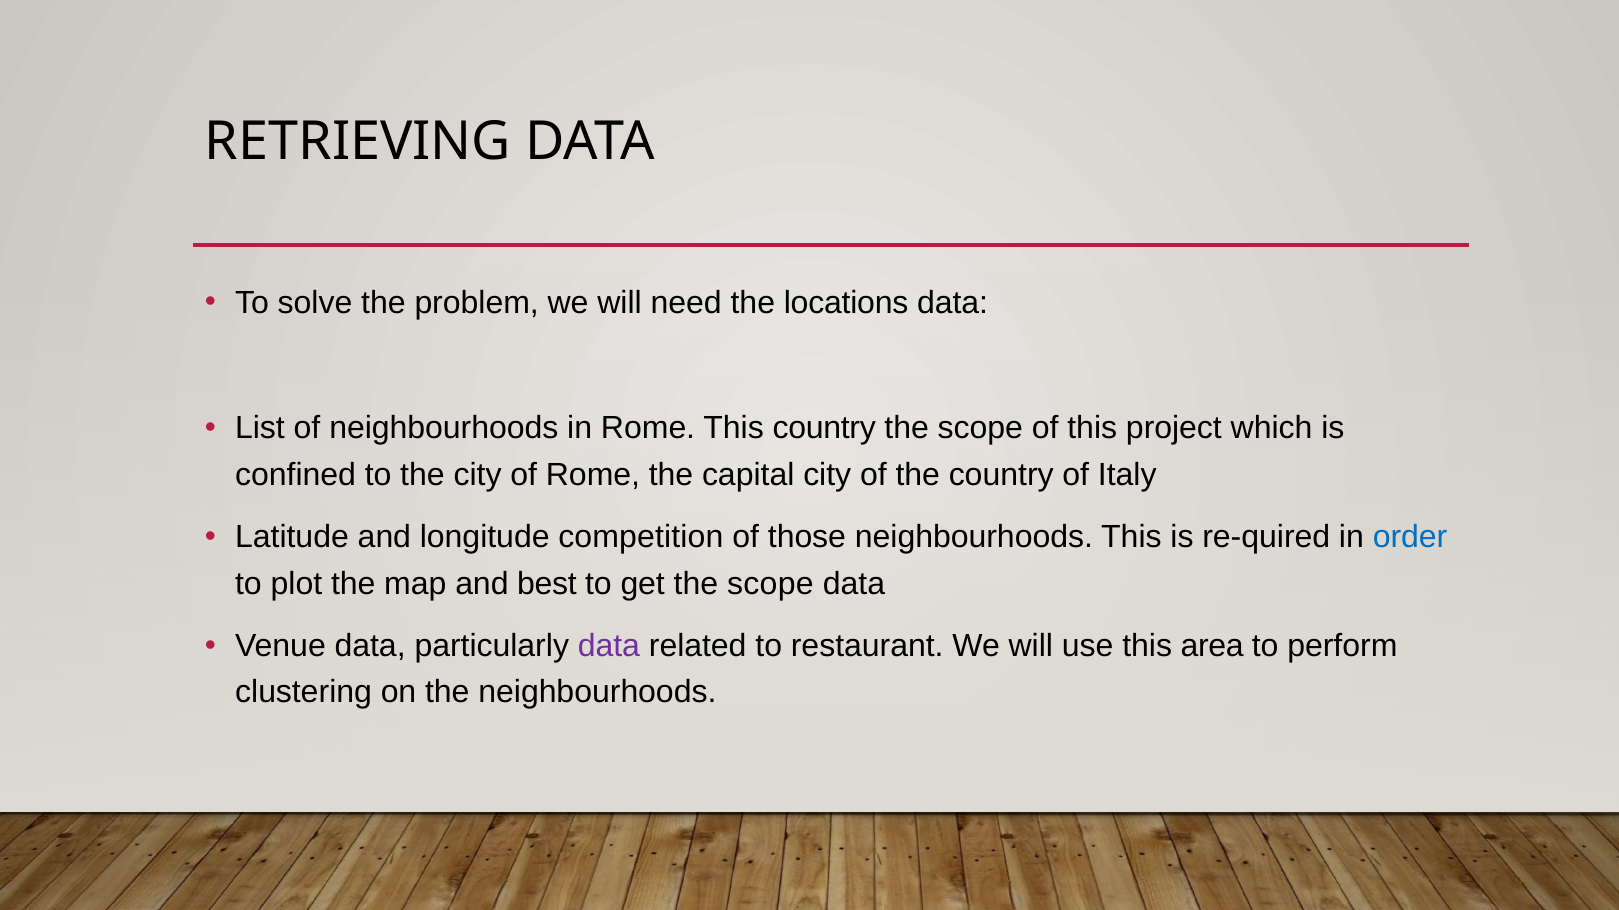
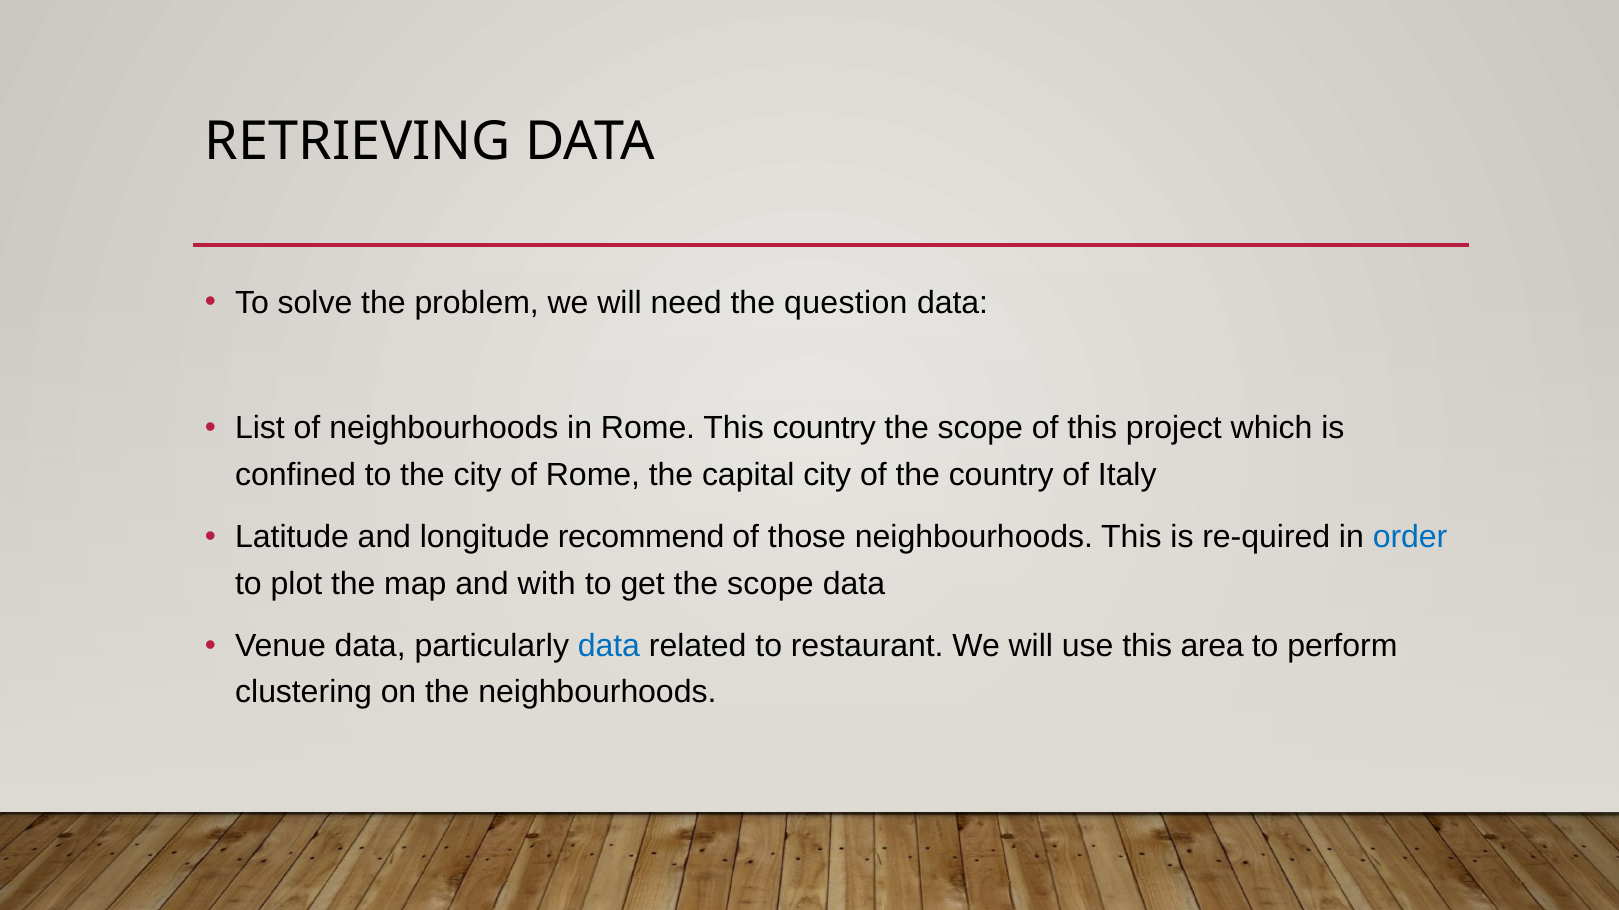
locations: locations -> question
competition: competition -> recommend
best: best -> with
data at (609, 647) colour: purple -> blue
